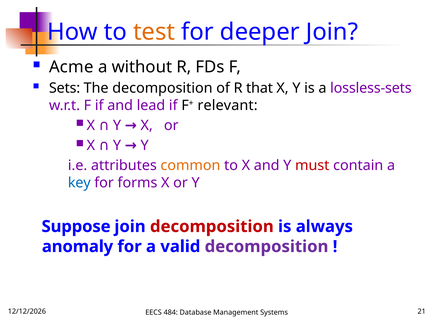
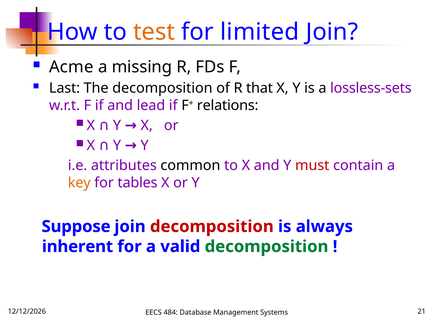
deeper: deeper -> limited
without: without -> missing
Sets: Sets -> Last
relevant: relevant -> relations
common colour: orange -> black
key colour: blue -> orange
forms: forms -> tables
anomaly: anomaly -> inherent
decomposition at (267, 247) colour: purple -> green
